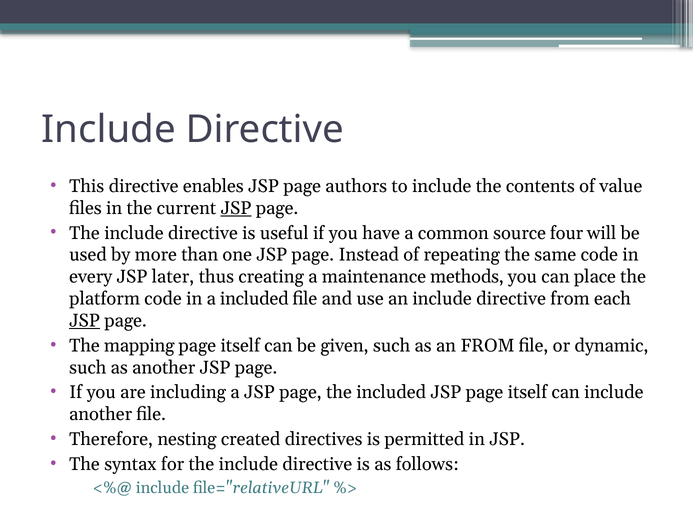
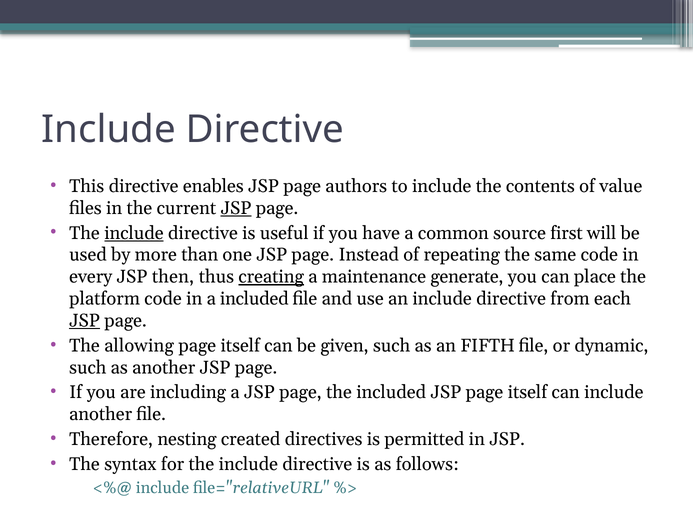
include at (134, 233) underline: none -> present
four: four -> first
later: later -> then
creating underline: none -> present
methods: methods -> generate
mapping: mapping -> allowing
an FROM: FROM -> FIFTH
